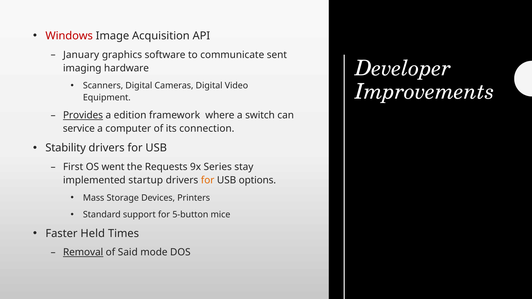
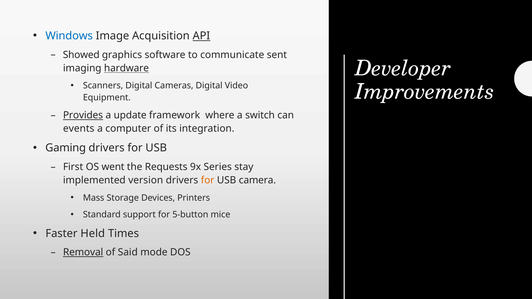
Windows colour: red -> blue
API underline: none -> present
January: January -> Showed
hardware underline: none -> present
edition: edition -> update
service: service -> events
connection: connection -> integration
Stability: Stability -> Gaming
startup: startup -> version
options: options -> camera
